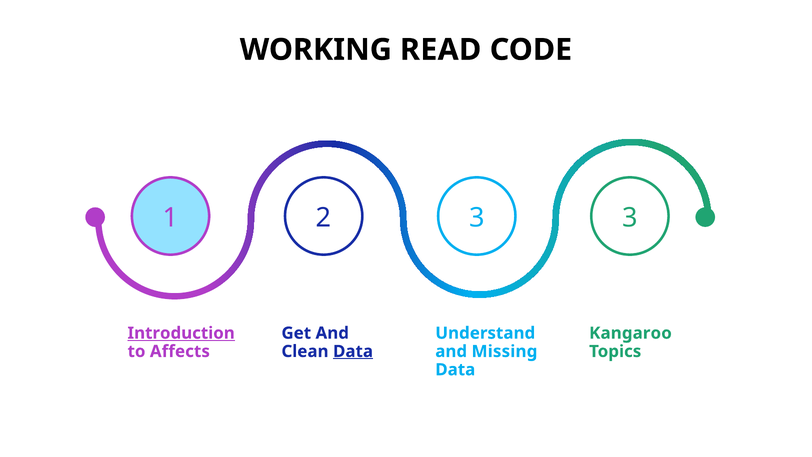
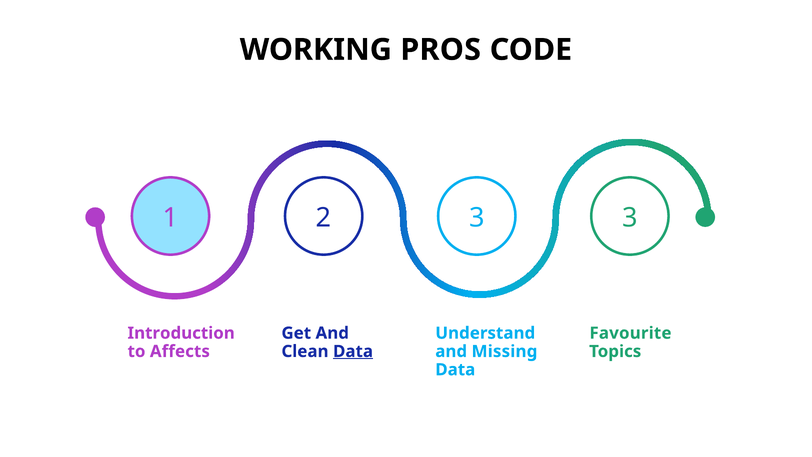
READ: READ -> PROS
Introduction underline: present -> none
Kangaroo: Kangaroo -> Favourite
